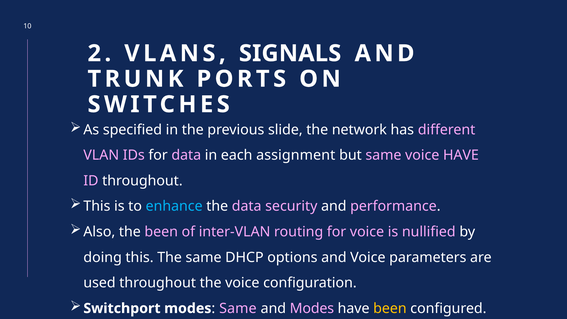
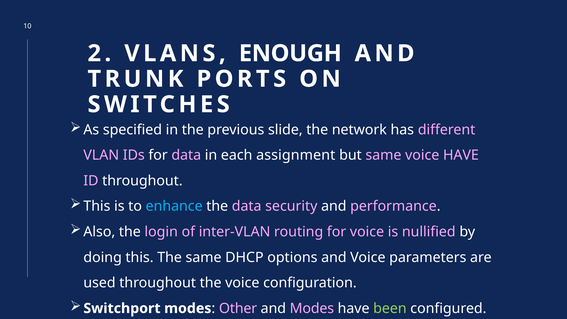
SIGNALS: SIGNALS -> ENOUGH
the been: been -> login
Same at (238, 308): Same -> Other
been at (390, 308) colour: yellow -> light green
